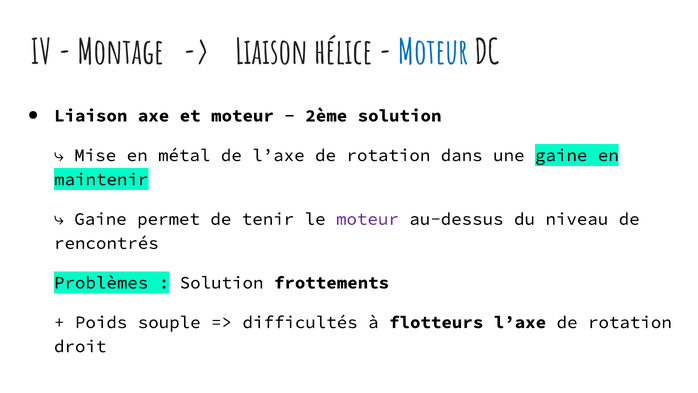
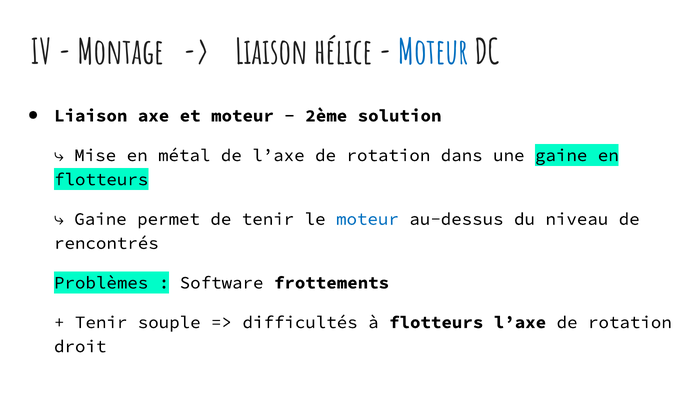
maintenir at (101, 179): maintenir -> flotteurs
moteur at (367, 219) colour: purple -> blue
Solution at (222, 282): Solution -> Software
Poids at (101, 322): Poids -> Tenir
